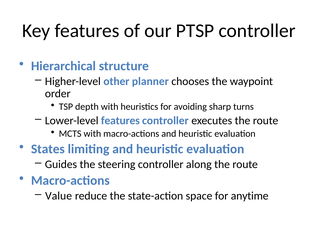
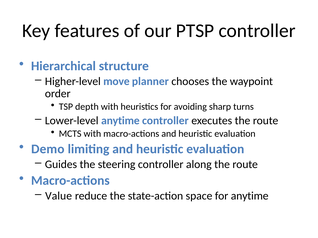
other: other -> move
Lower-level features: features -> anytime
States: States -> Demo
